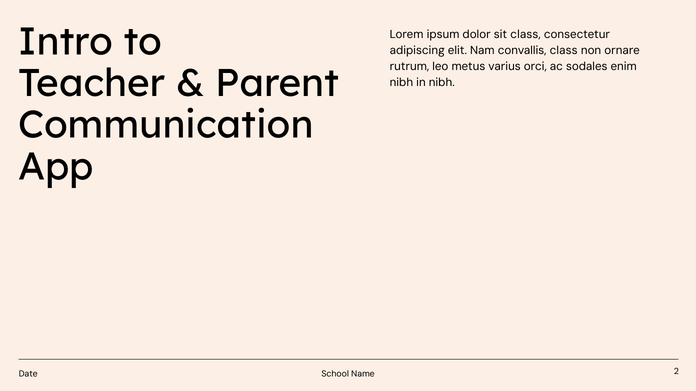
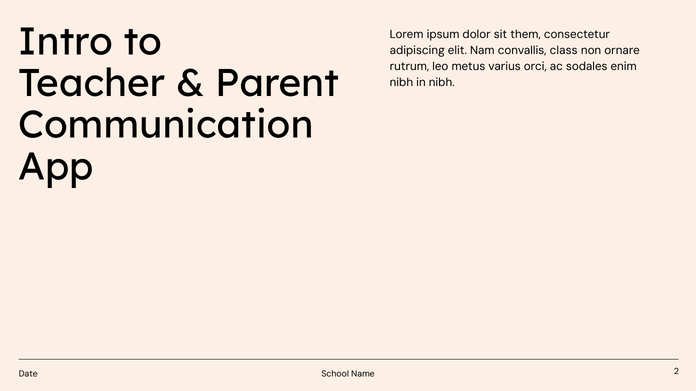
sit class: class -> them
